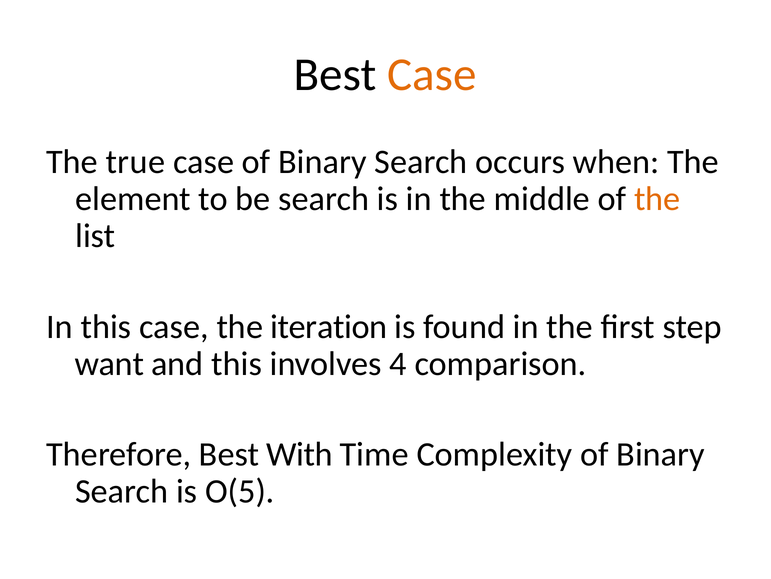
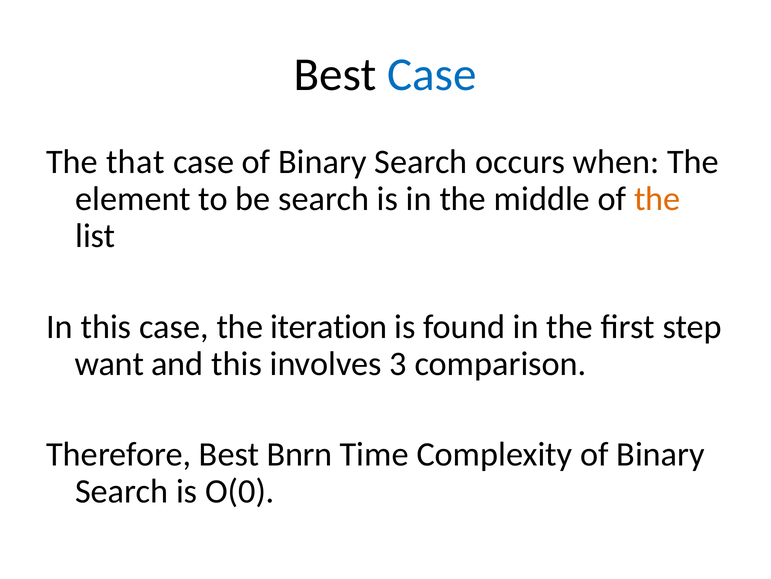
Case at (432, 75) colour: orange -> blue
true: true -> that
4: 4 -> 3
With: With -> Bnrn
O(5: O(5 -> O(0
